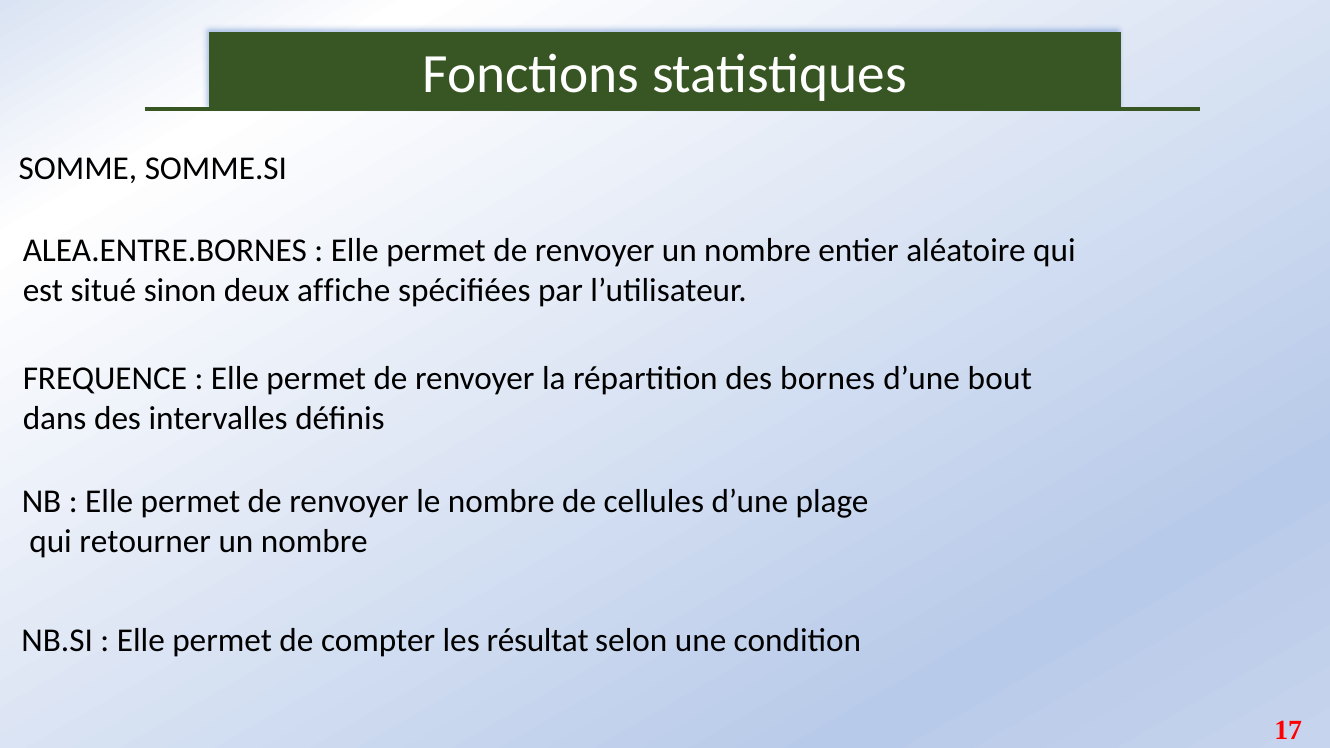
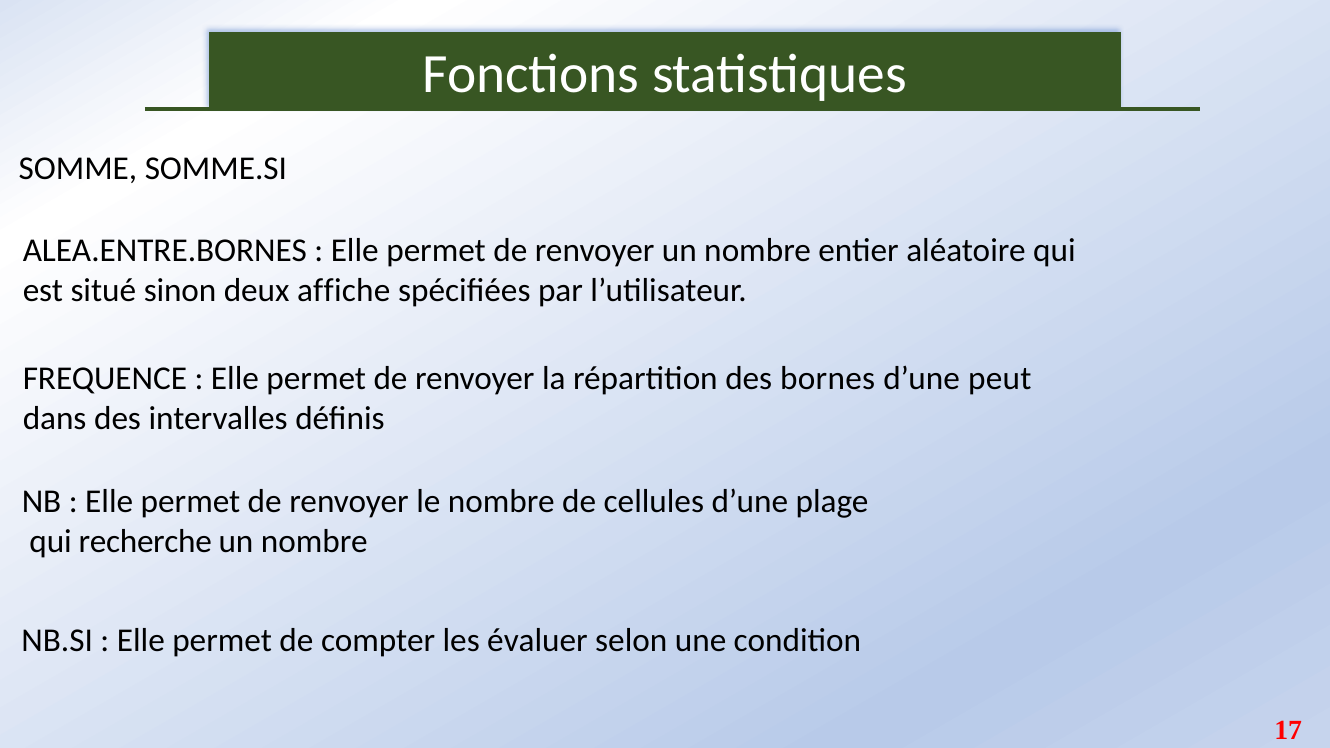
bout: bout -> peut
retourner: retourner -> recherche
résultat: résultat -> évaluer
